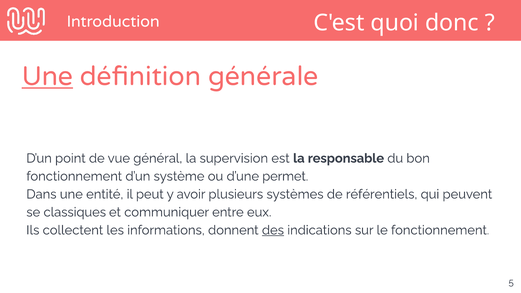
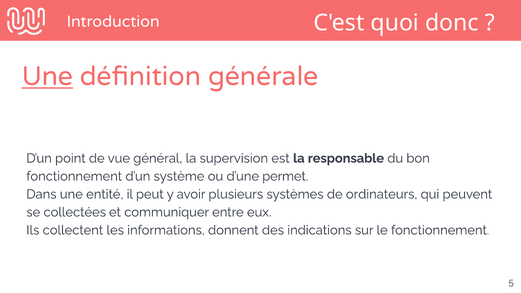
référentiels: référentiels -> ordinateurs
classiques: classiques -> collectées
des underline: present -> none
